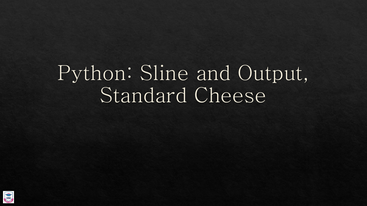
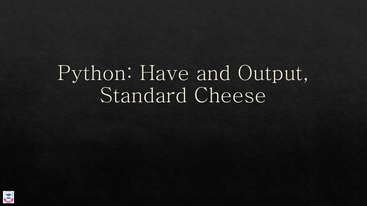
Sline: Sline -> Have
